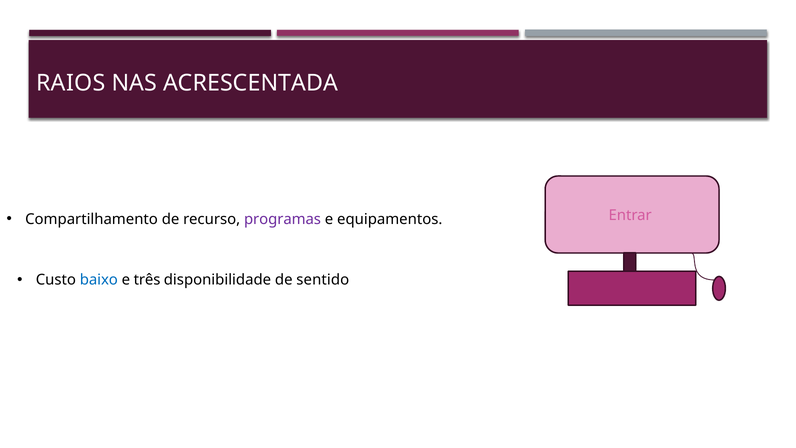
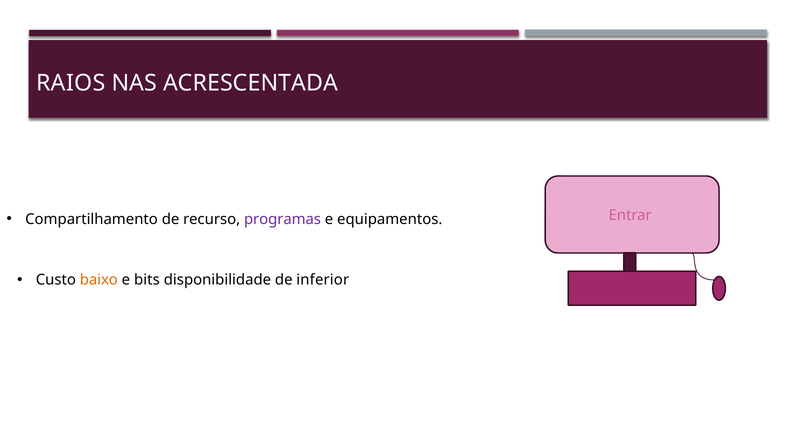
baixo colour: blue -> orange
três: três -> bits
sentido: sentido -> inferior
